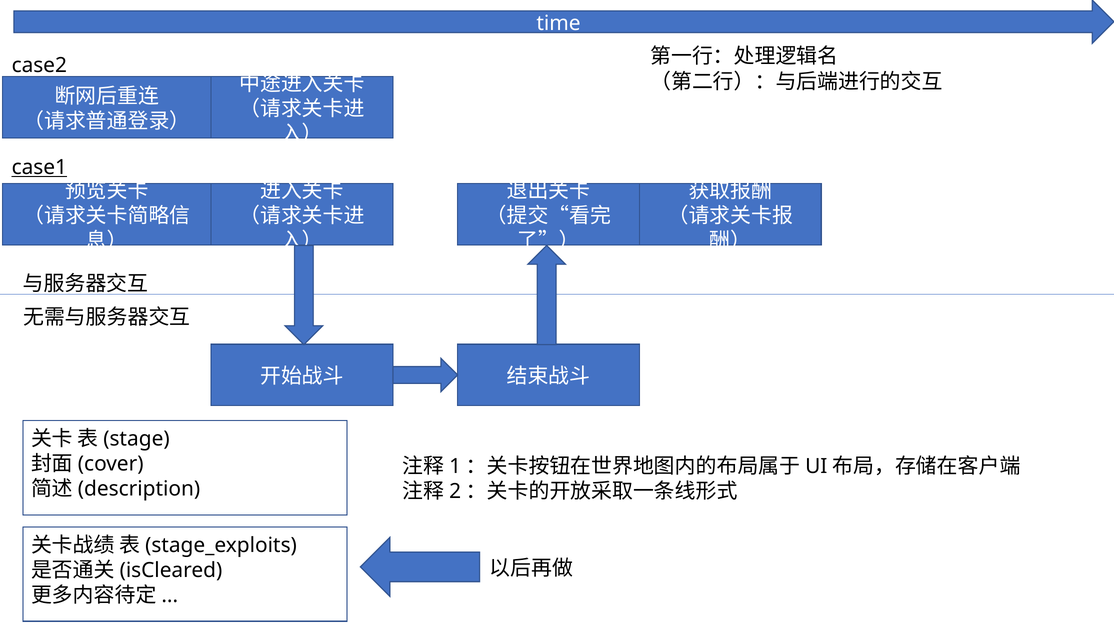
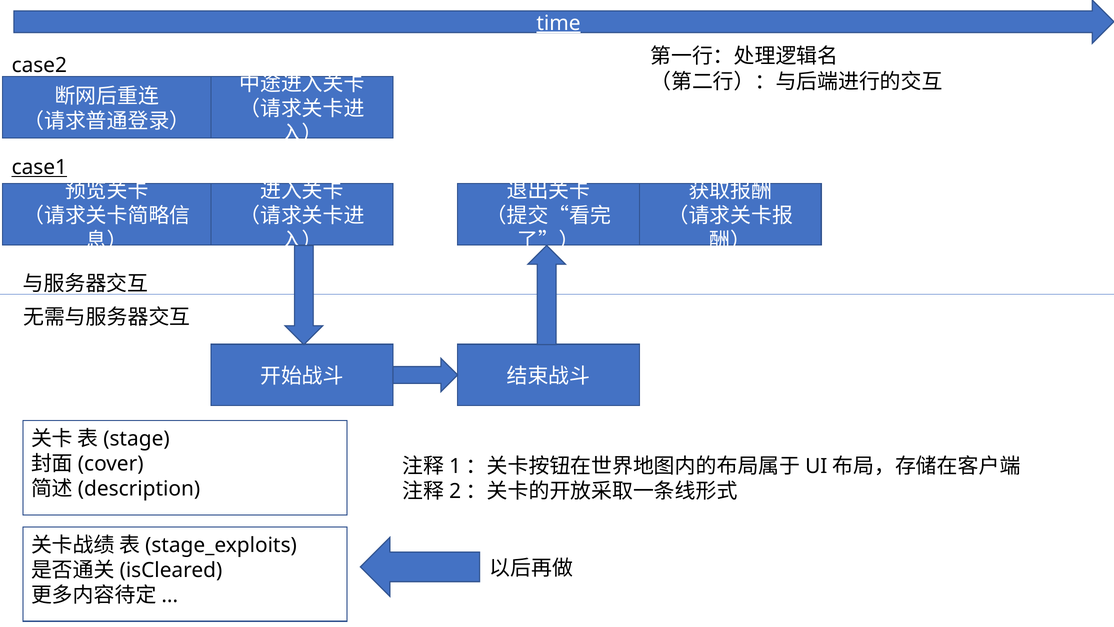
time underline: none -> present
